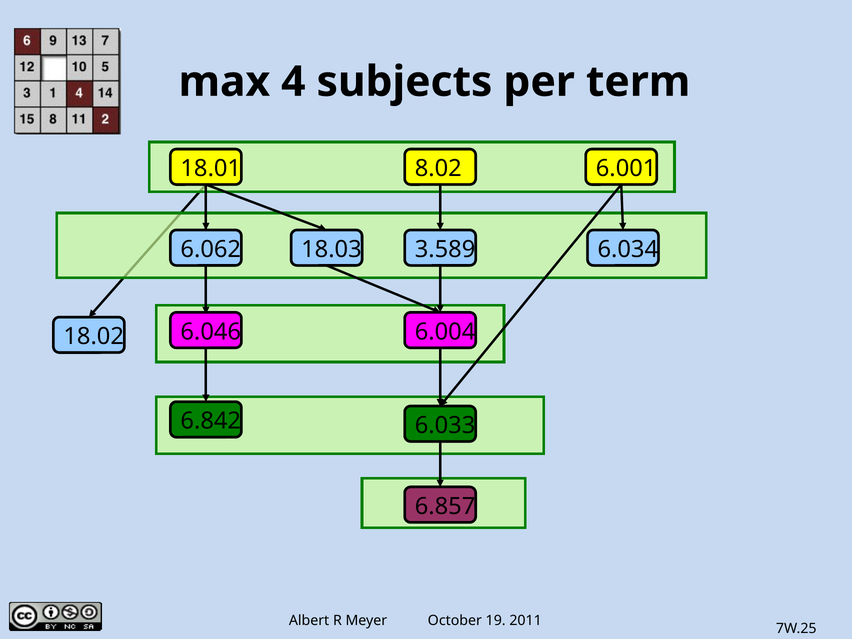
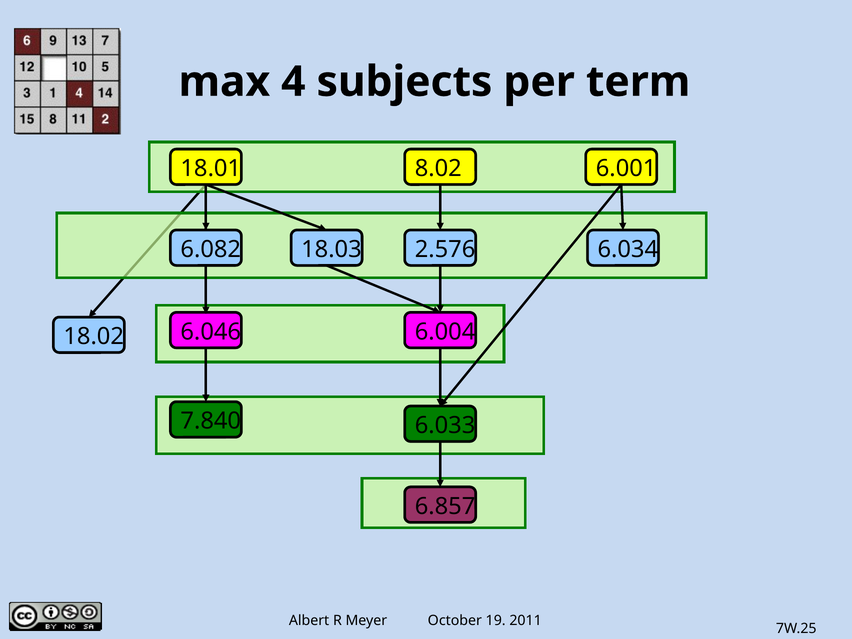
6.062: 6.062 -> 6.082
3.589: 3.589 -> 2.576
6.842: 6.842 -> 7.840
